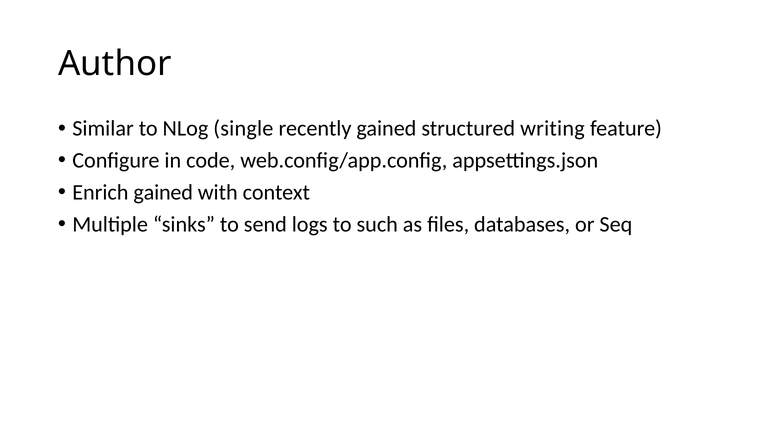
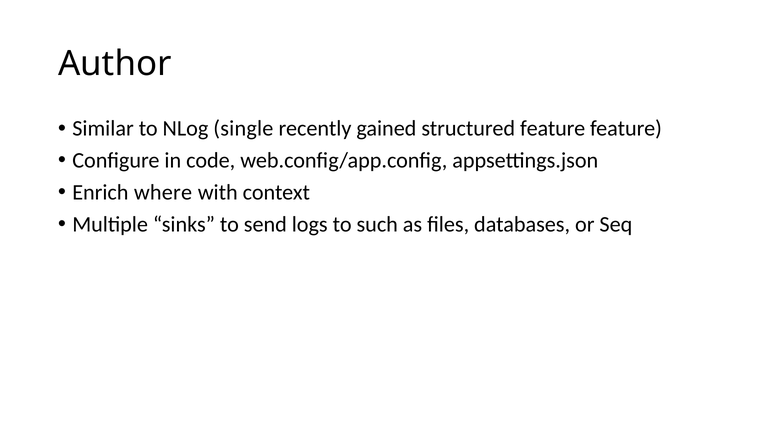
structured writing: writing -> feature
Enrich gained: gained -> where
